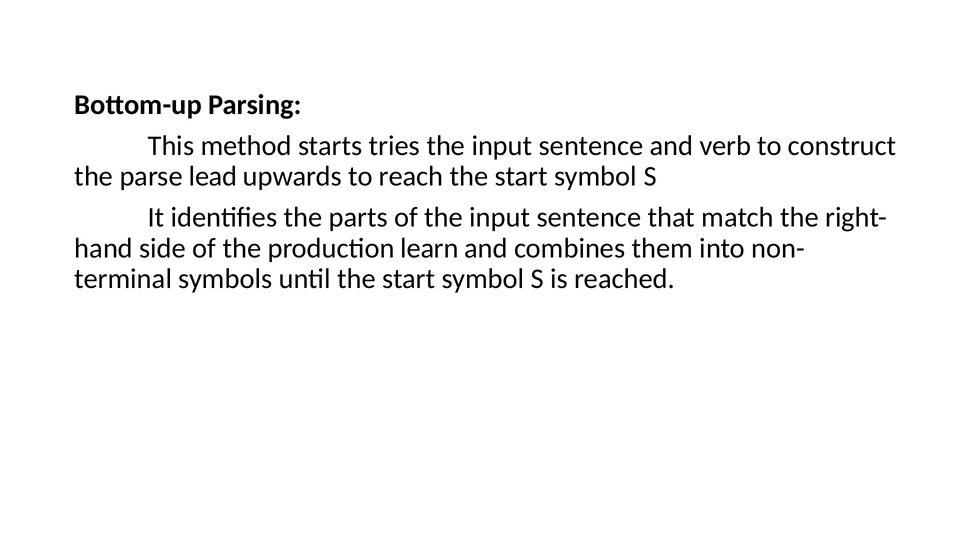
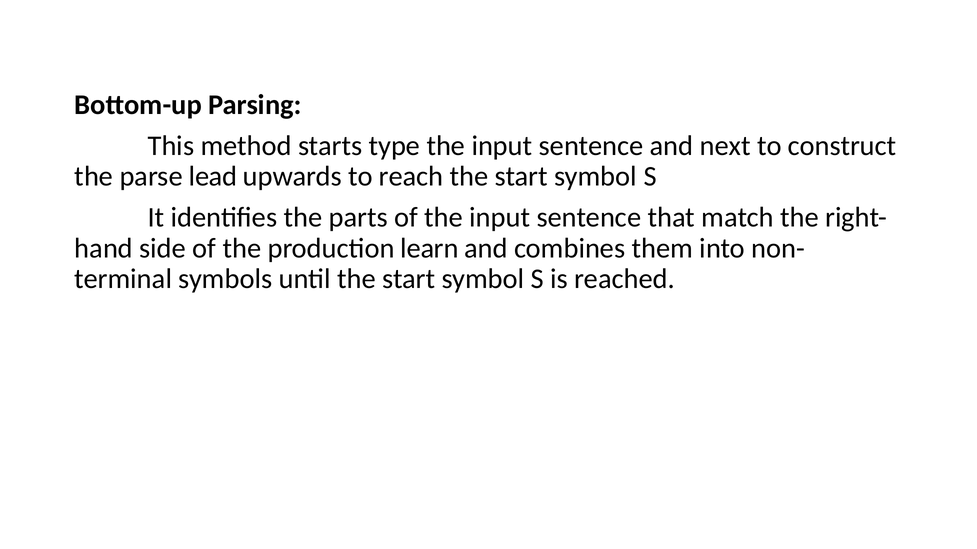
tries: tries -> type
verb: verb -> next
